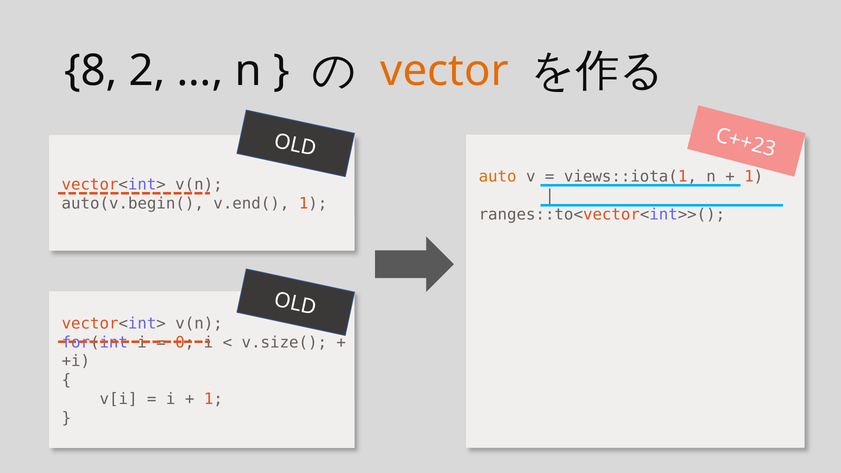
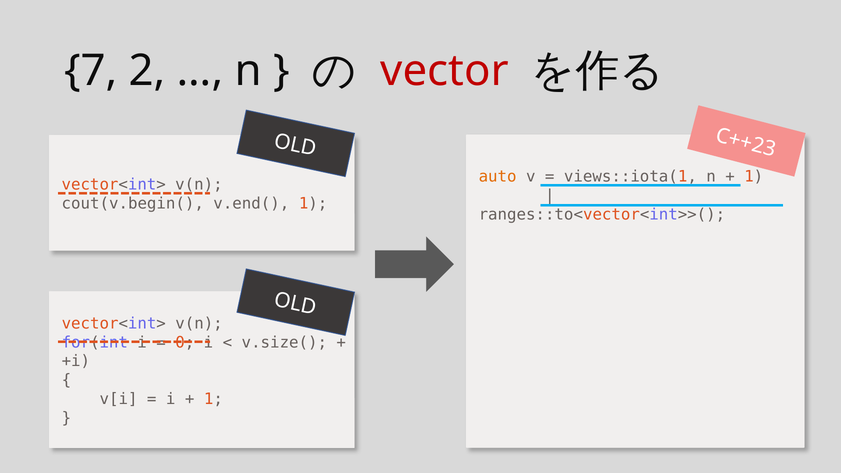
8: 8 -> 7
vector colour: orange -> red
auto(v.begin(: auto(v.begin( -> cout(v.begin(
